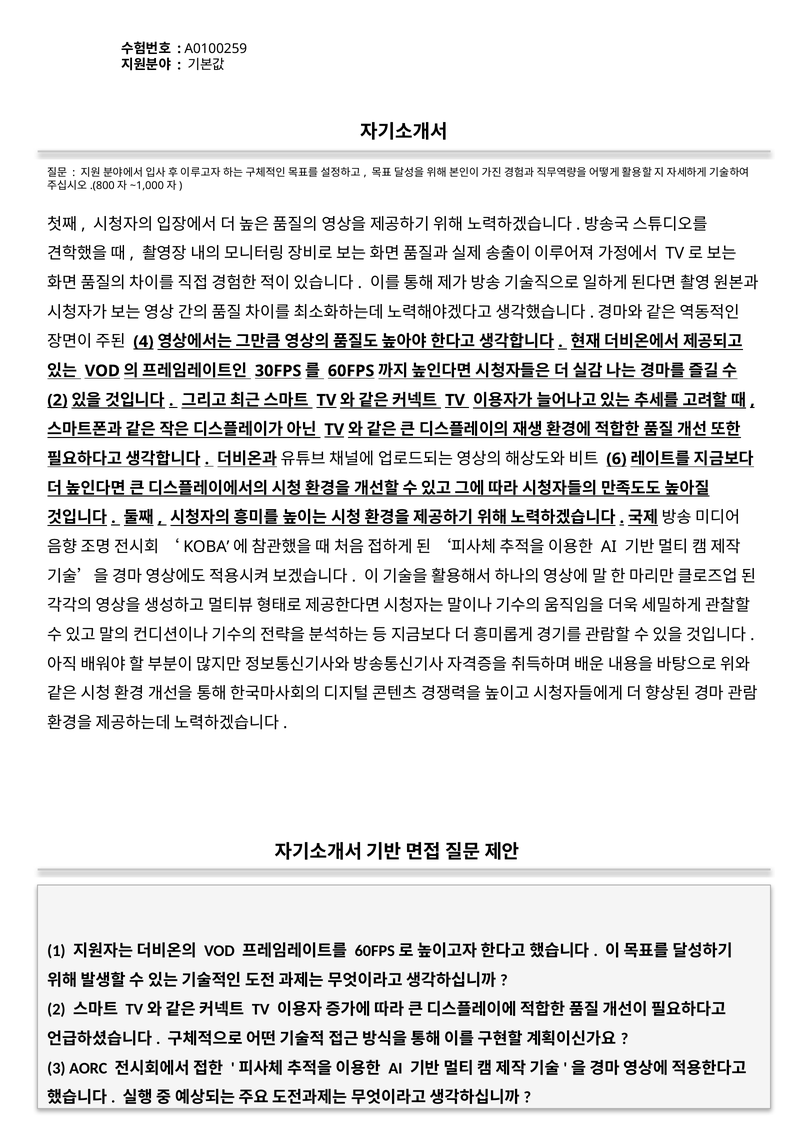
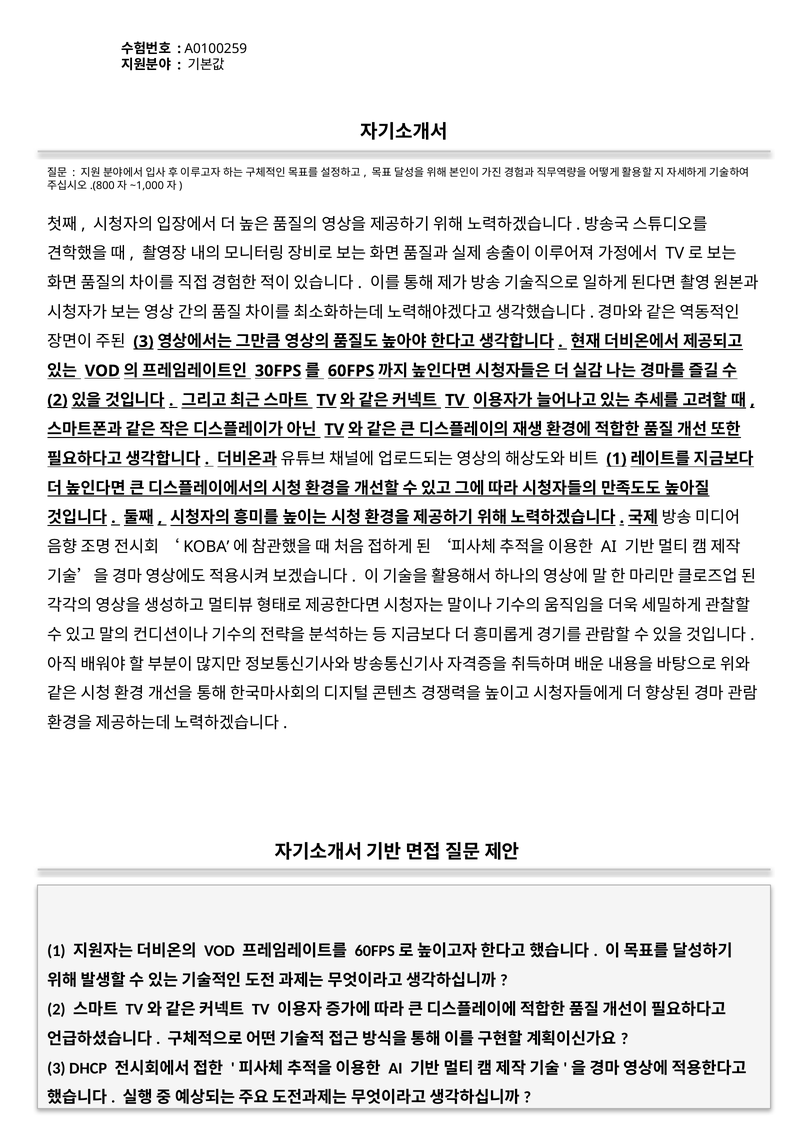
4 at (143, 341): 4 -> 3
6 at (616, 459): 6 -> 1
AORC: AORC -> DHCP
